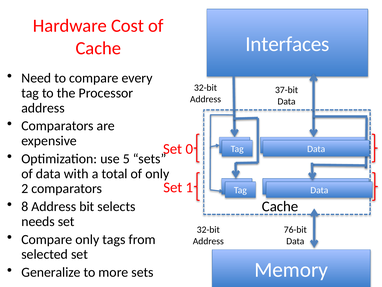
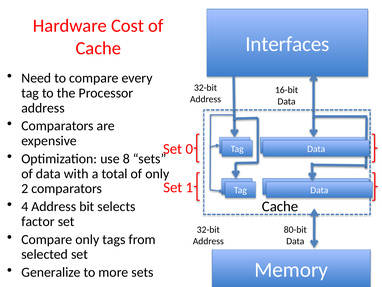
37-bit: 37-bit -> 16-bit
5: 5 -> 8
8: 8 -> 4
needs: needs -> factor
76-bit: 76-bit -> 80-bit
